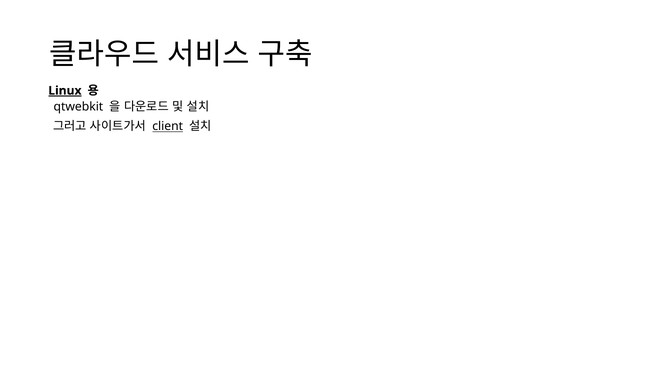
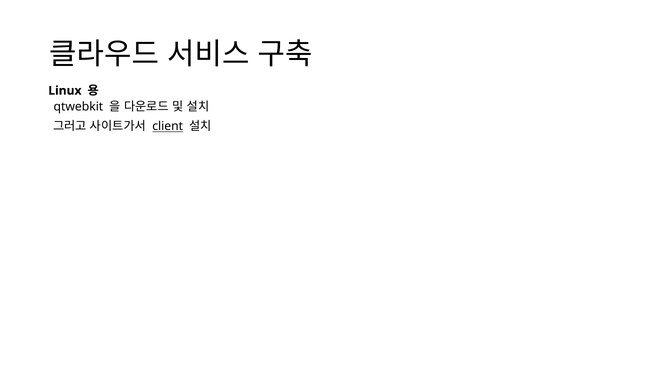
Linux underline: present -> none
